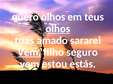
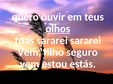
quero olhos: olhos -> ouvir
tuas amado: amado -> sararei
Vem at (29, 53) underline: present -> none
